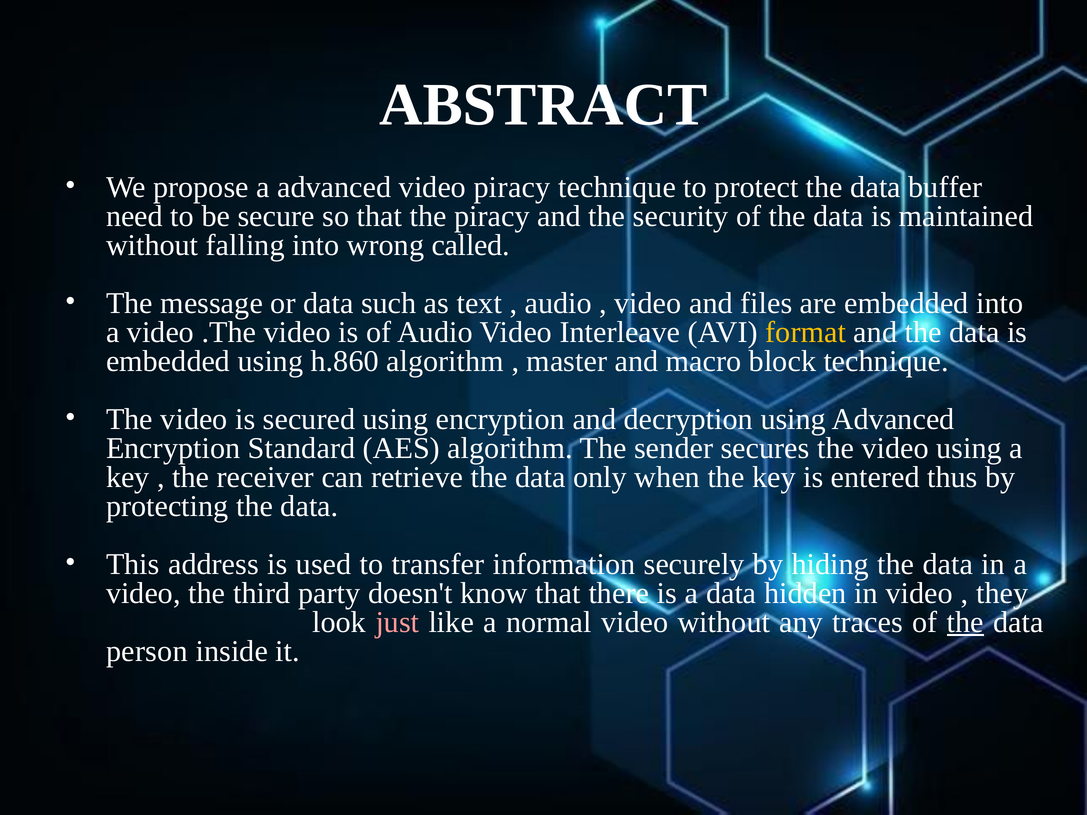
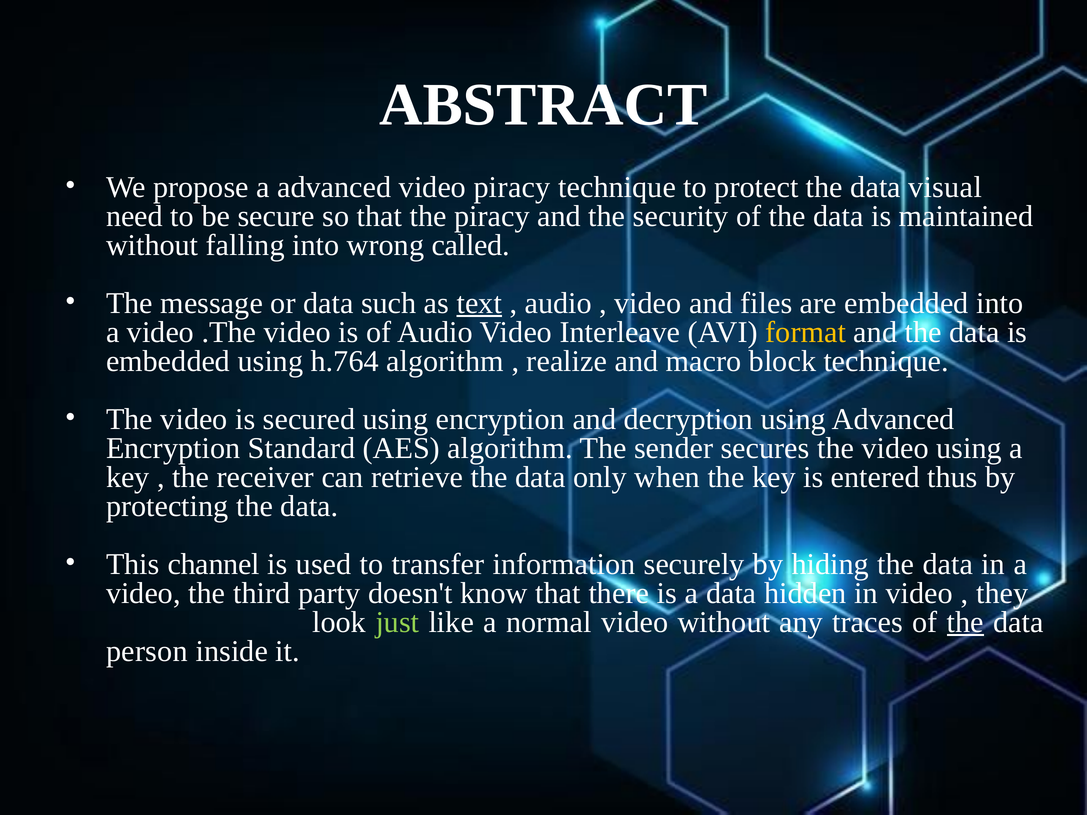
buffer: buffer -> visual
text underline: none -> present
h.860: h.860 -> h.764
master: master -> realize
address: address -> channel
just colour: pink -> light green
